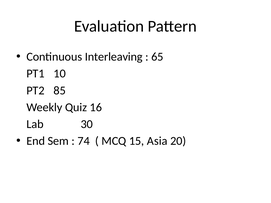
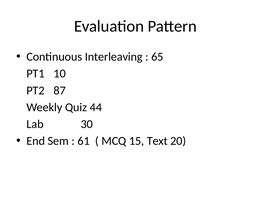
85: 85 -> 87
16: 16 -> 44
74: 74 -> 61
Asia: Asia -> Text
